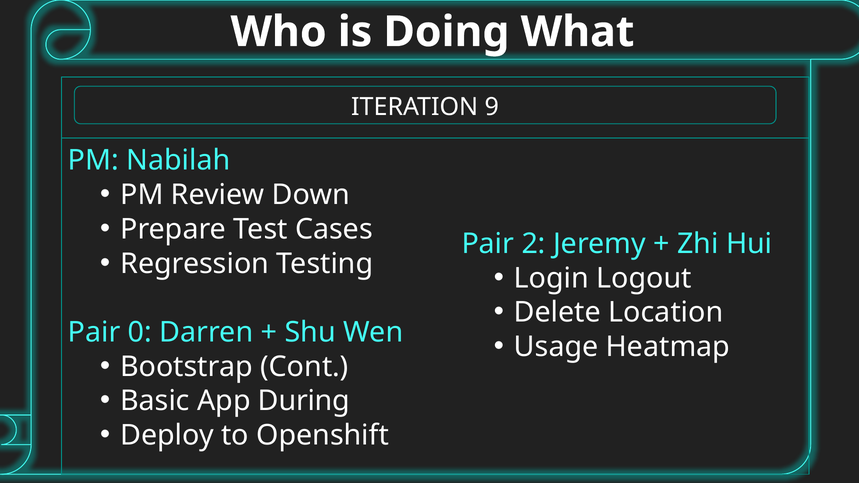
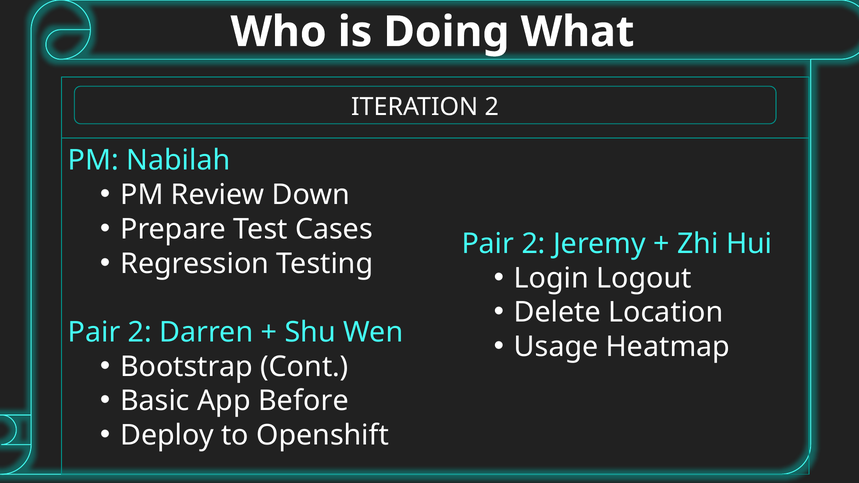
ITERATION 9: 9 -> 2
0 at (140, 332): 0 -> 2
During: During -> Before
